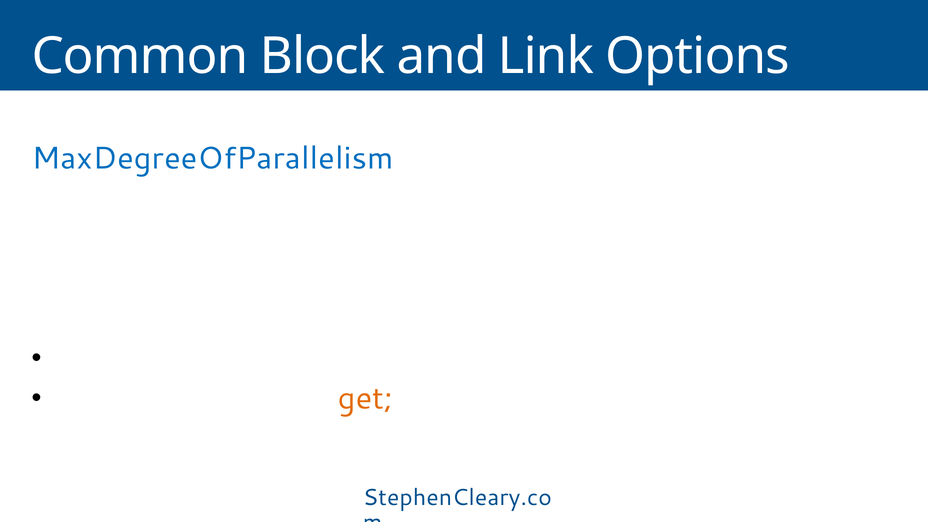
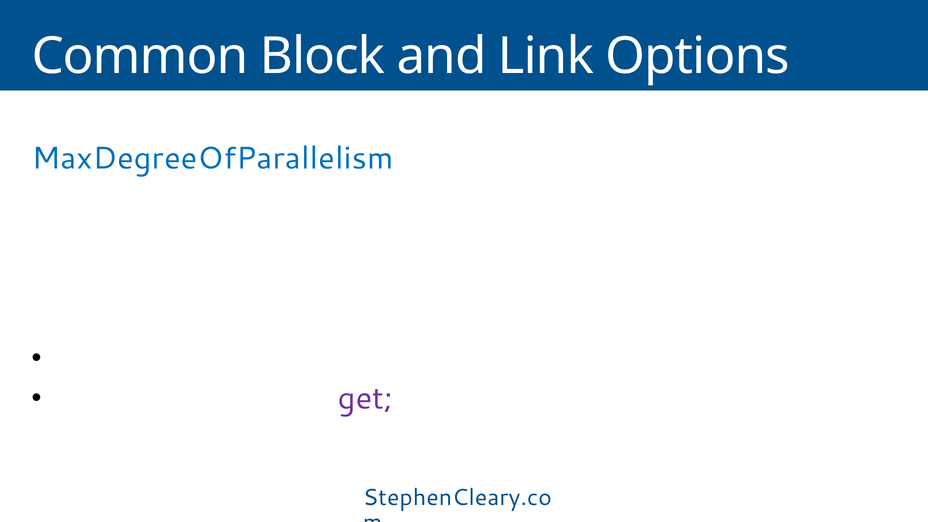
get colour: orange -> purple
